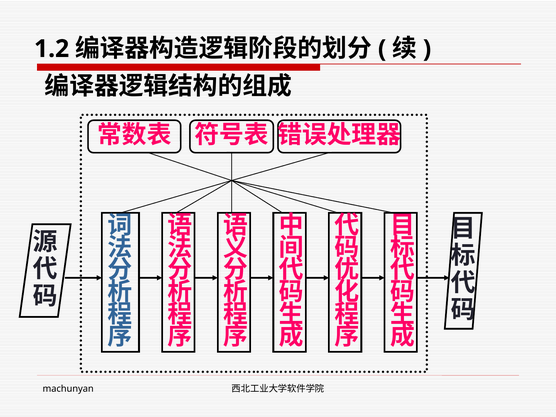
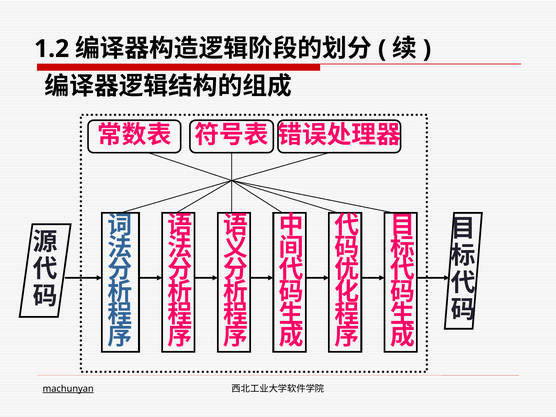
machunyan underline: none -> present
